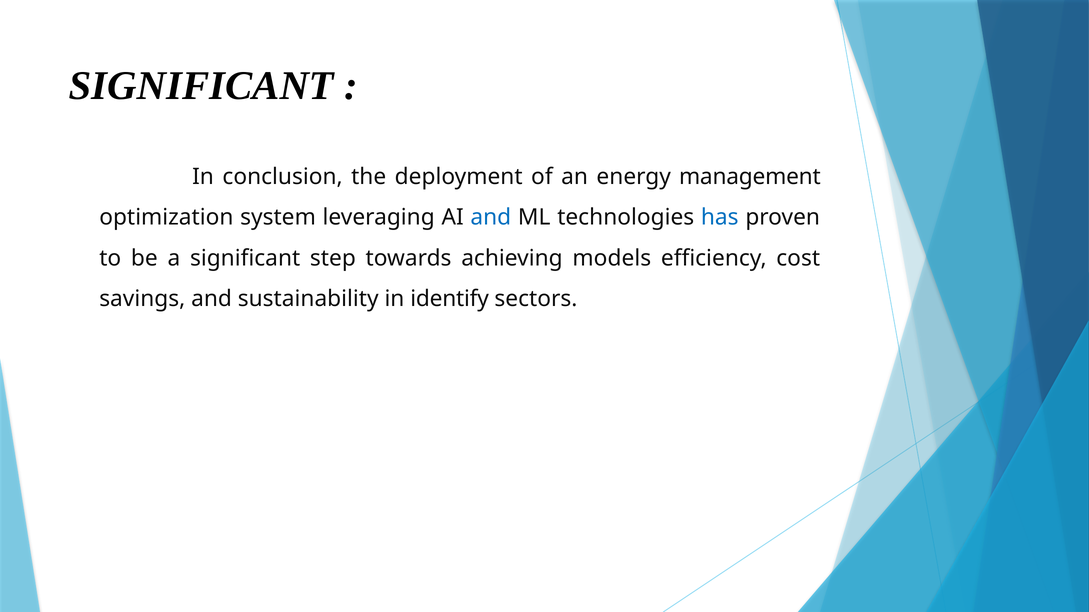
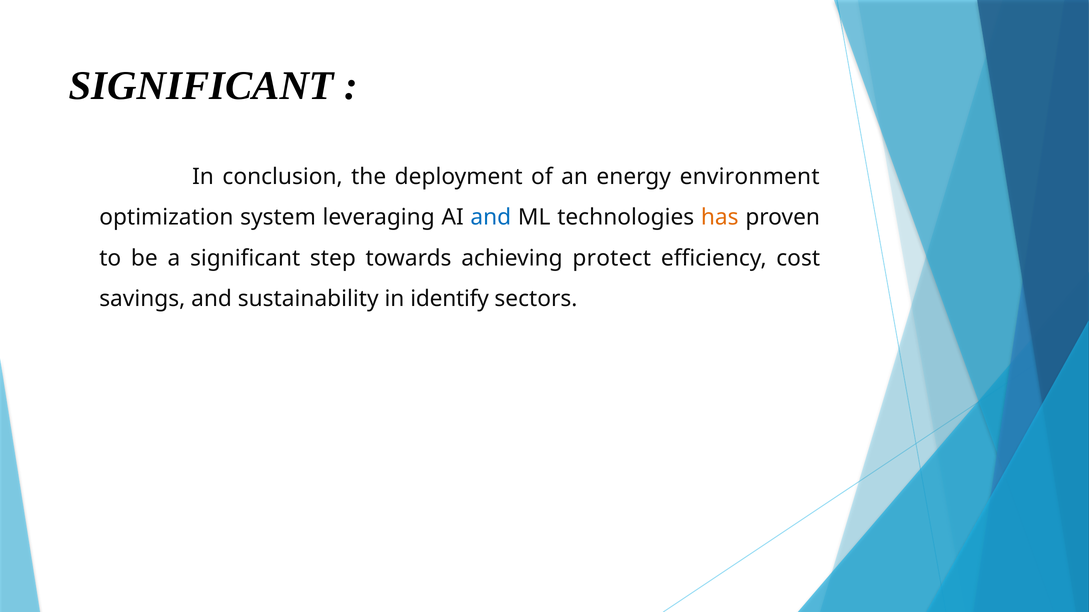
management: management -> environment
has colour: blue -> orange
models: models -> protect
